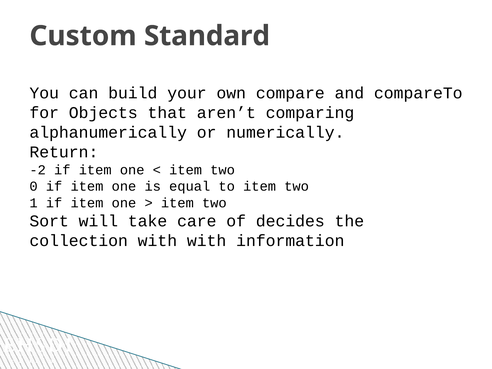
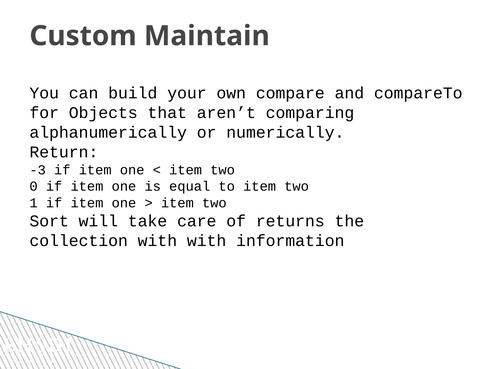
Standard: Standard -> Maintain
-2: -2 -> -3
decides: decides -> returns
